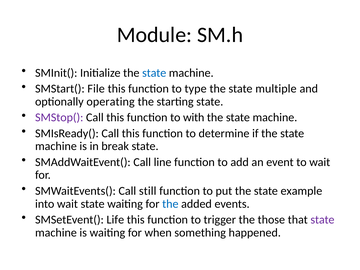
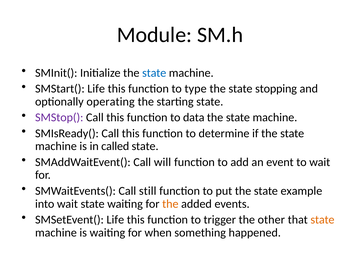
SMStart( File: File -> Life
multiple: multiple -> stopping
with: with -> data
break: break -> called
line: line -> will
the at (170, 204) colour: blue -> orange
those: those -> other
state at (322, 220) colour: purple -> orange
